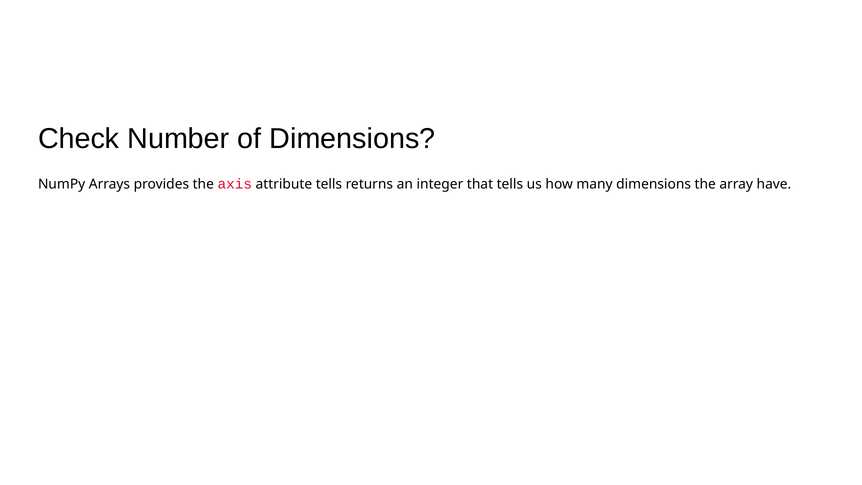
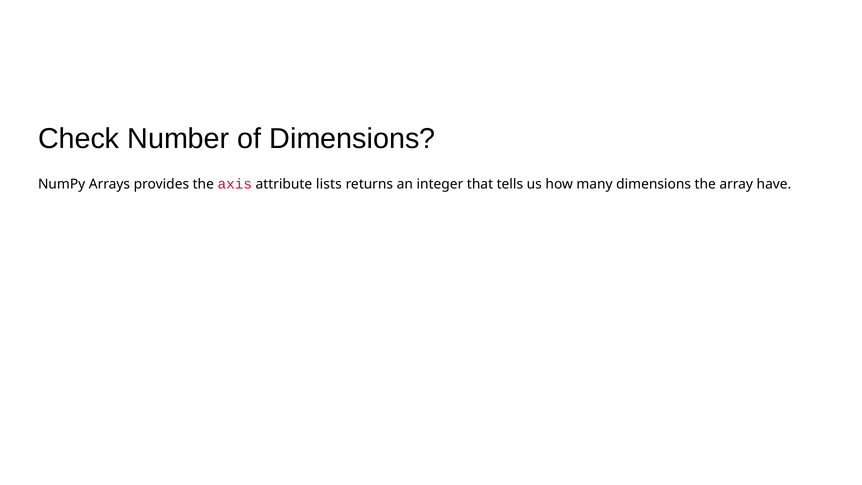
attribute tells: tells -> lists
